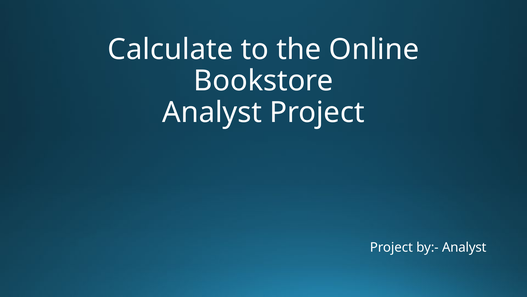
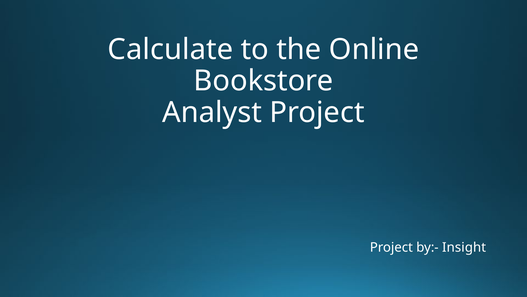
by:- Analyst: Analyst -> Insight
